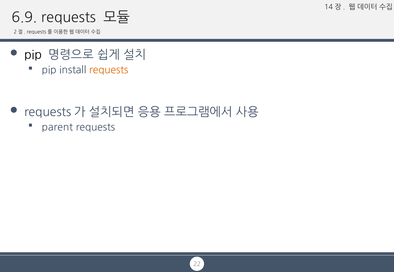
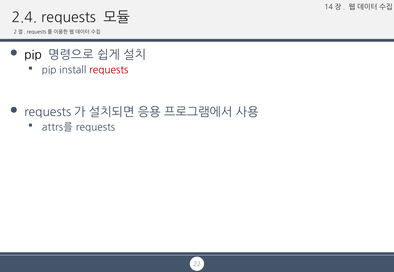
6.9: 6.9 -> 2.4
requests at (109, 70) colour: orange -> red
parent: parent -> attrs를
